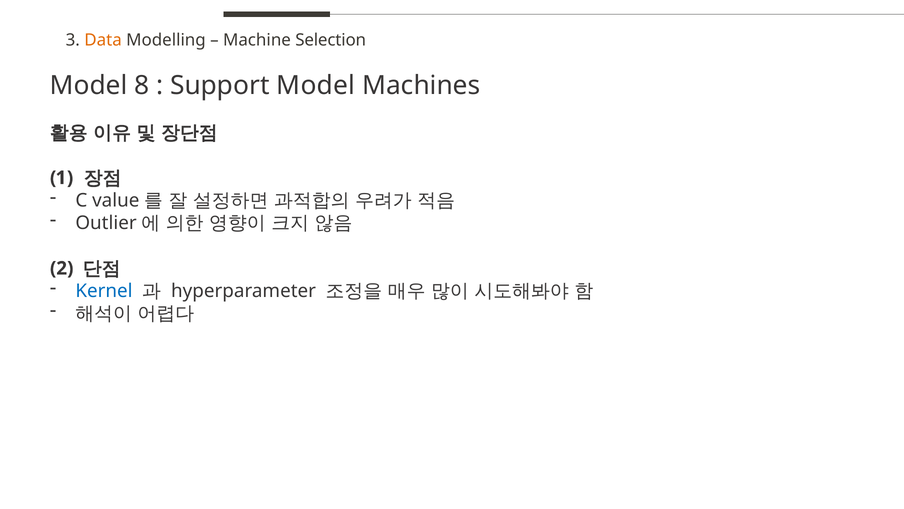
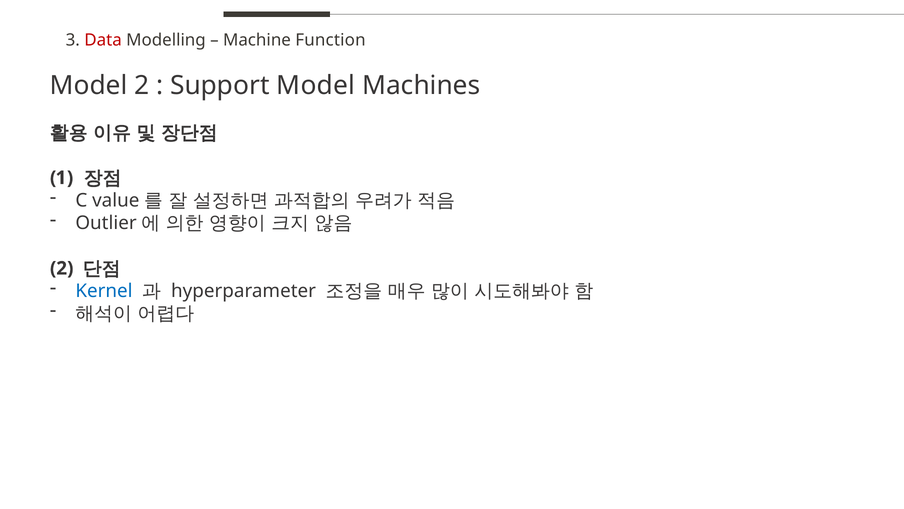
Data colour: orange -> red
Selection: Selection -> Function
Model 8: 8 -> 2
